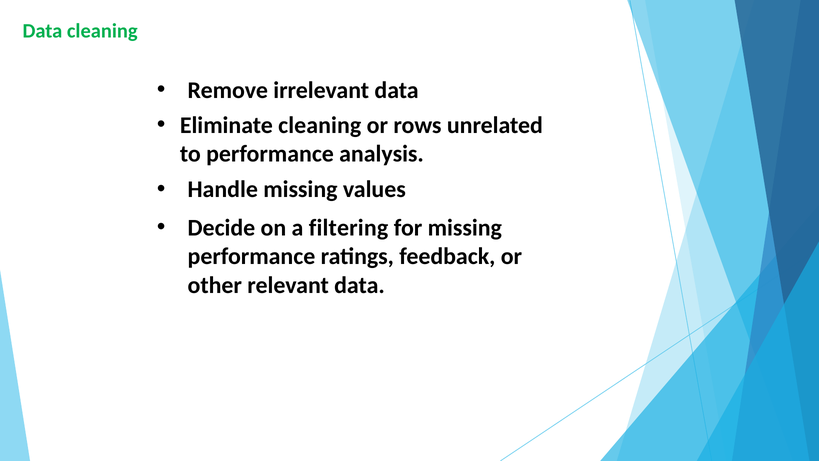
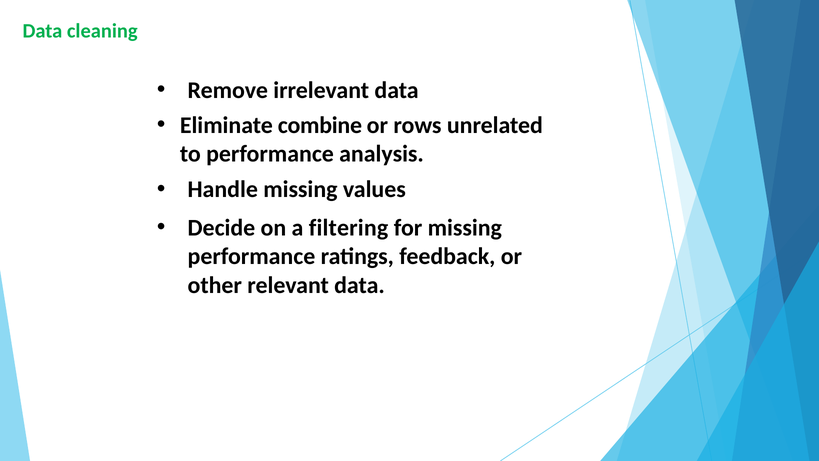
Eliminate cleaning: cleaning -> combine
